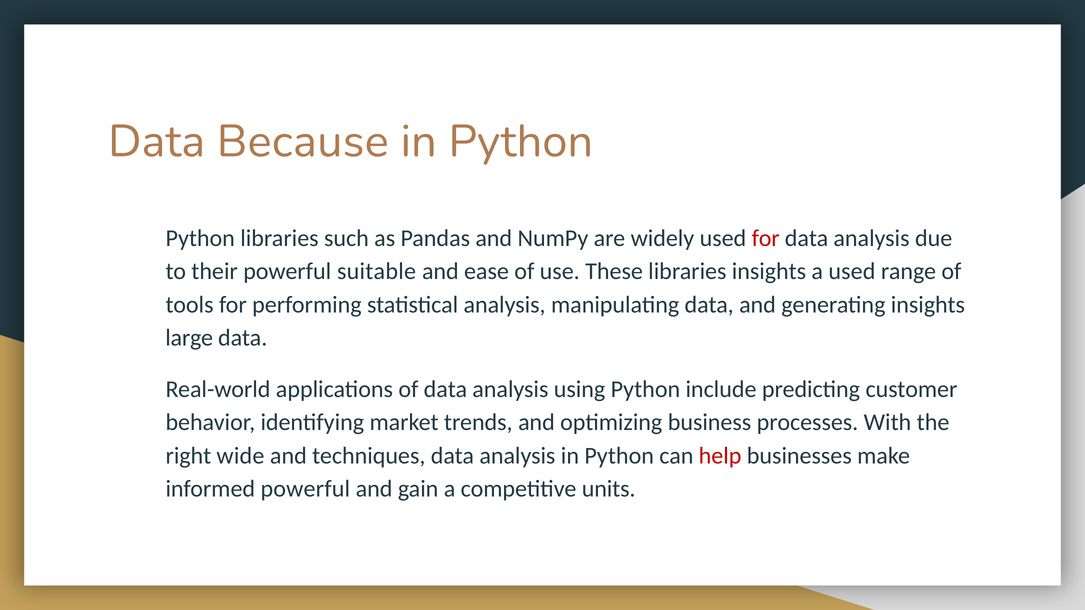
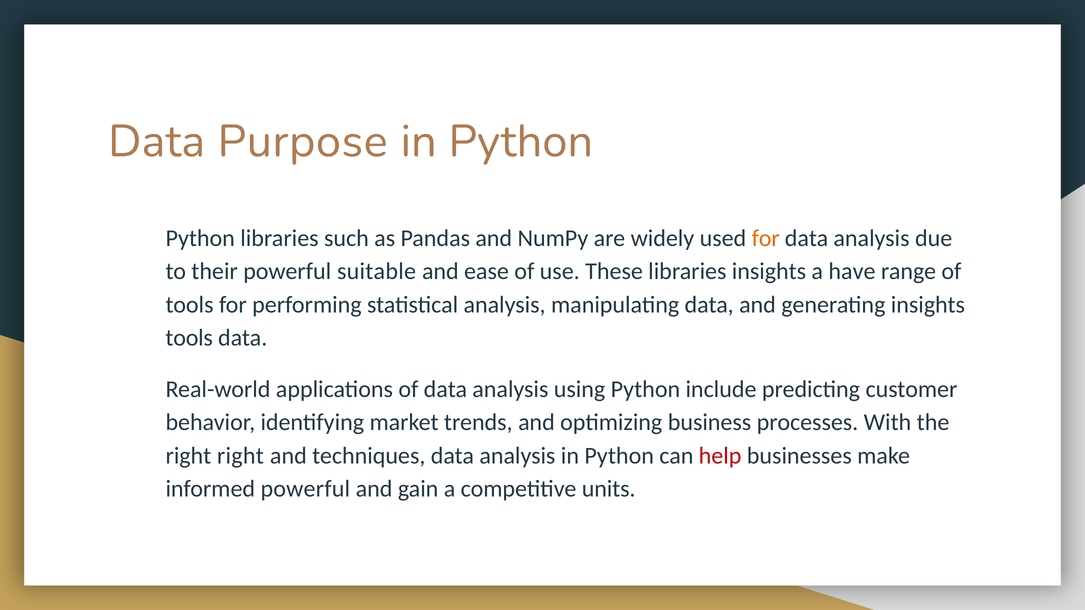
Because: Because -> Purpose
for at (766, 238) colour: red -> orange
a used: used -> have
large at (189, 338): large -> tools
right wide: wide -> right
